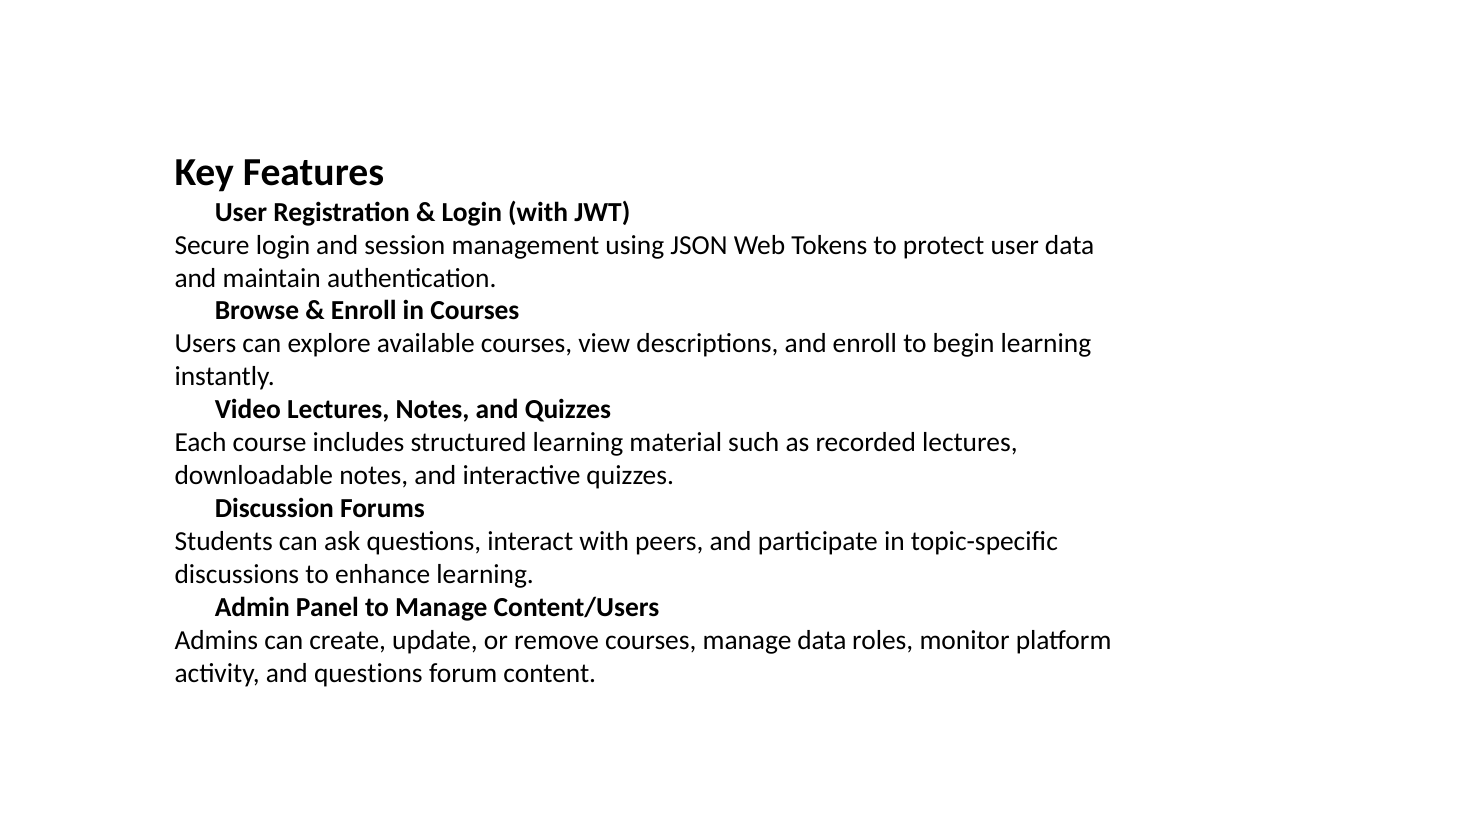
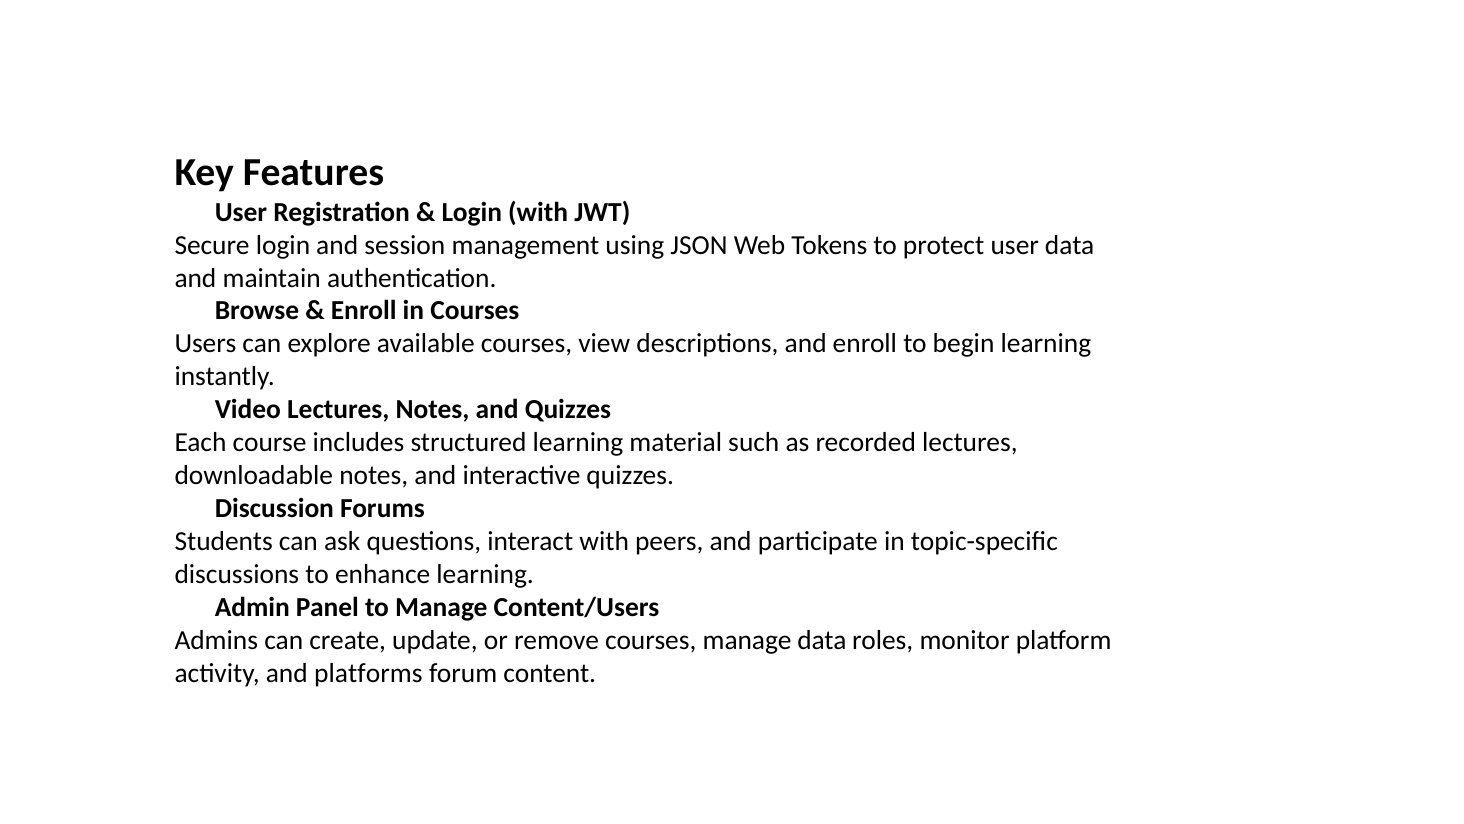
and questions: questions -> platforms
